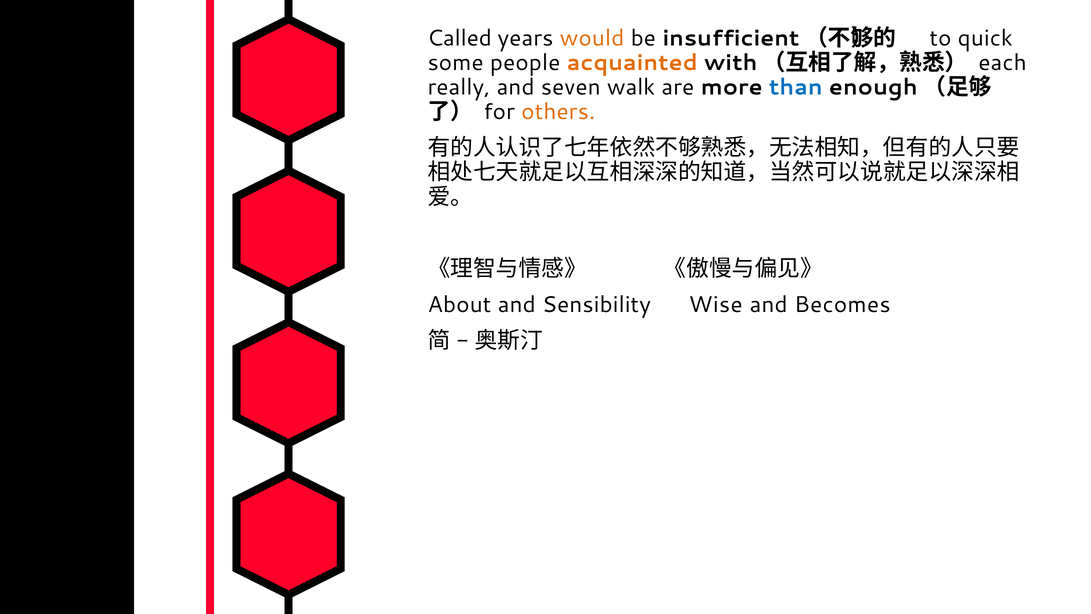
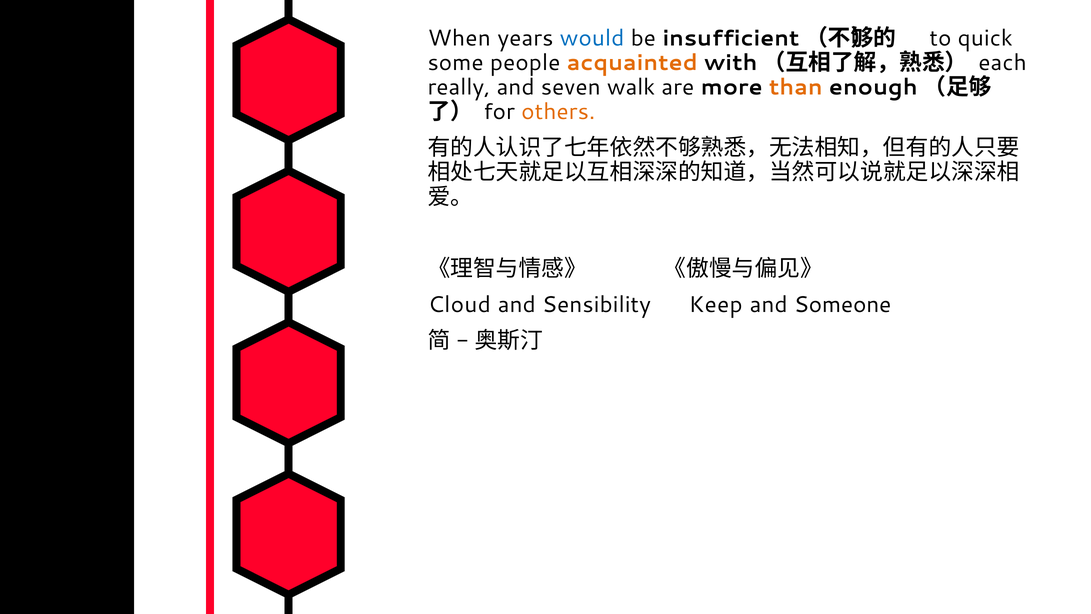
Called: Called -> When
would colour: orange -> blue
than colour: blue -> orange
About: About -> Cloud
Wise: Wise -> Keep
Becomes: Becomes -> Someone
